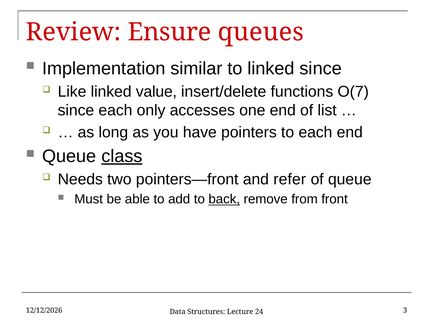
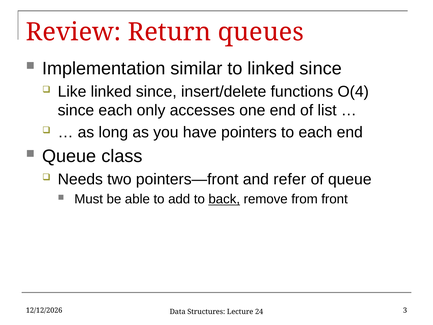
Ensure: Ensure -> Return
Like linked value: value -> since
O(7: O(7 -> O(4
class underline: present -> none
